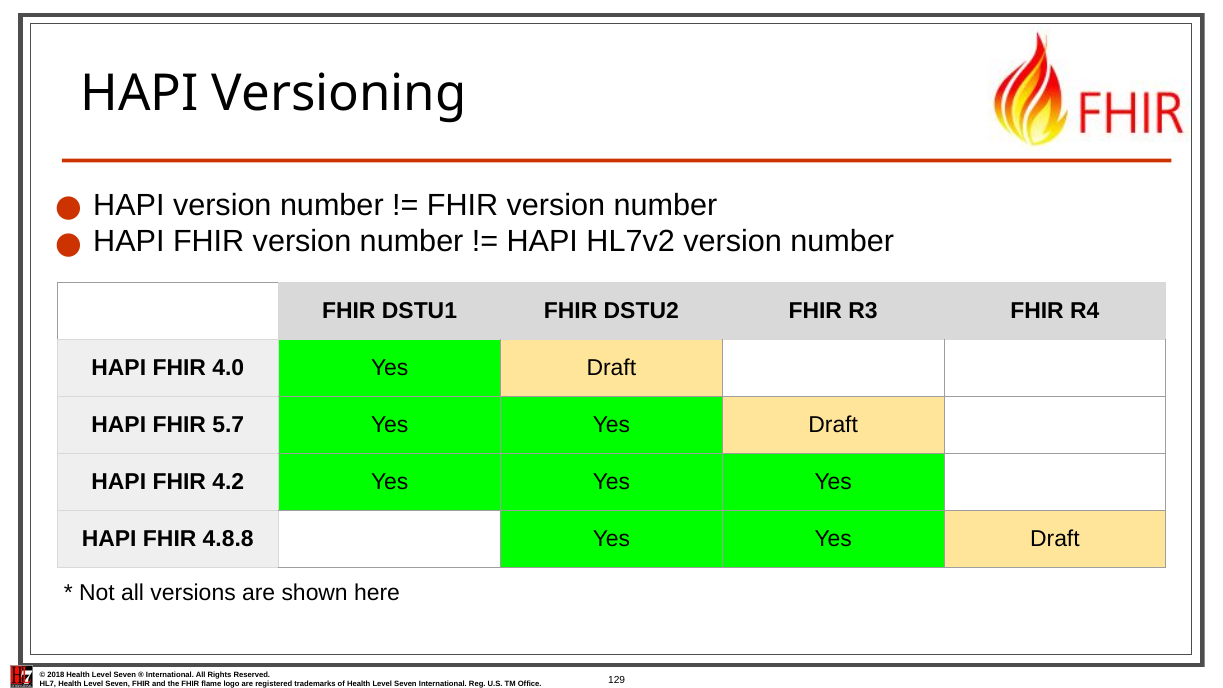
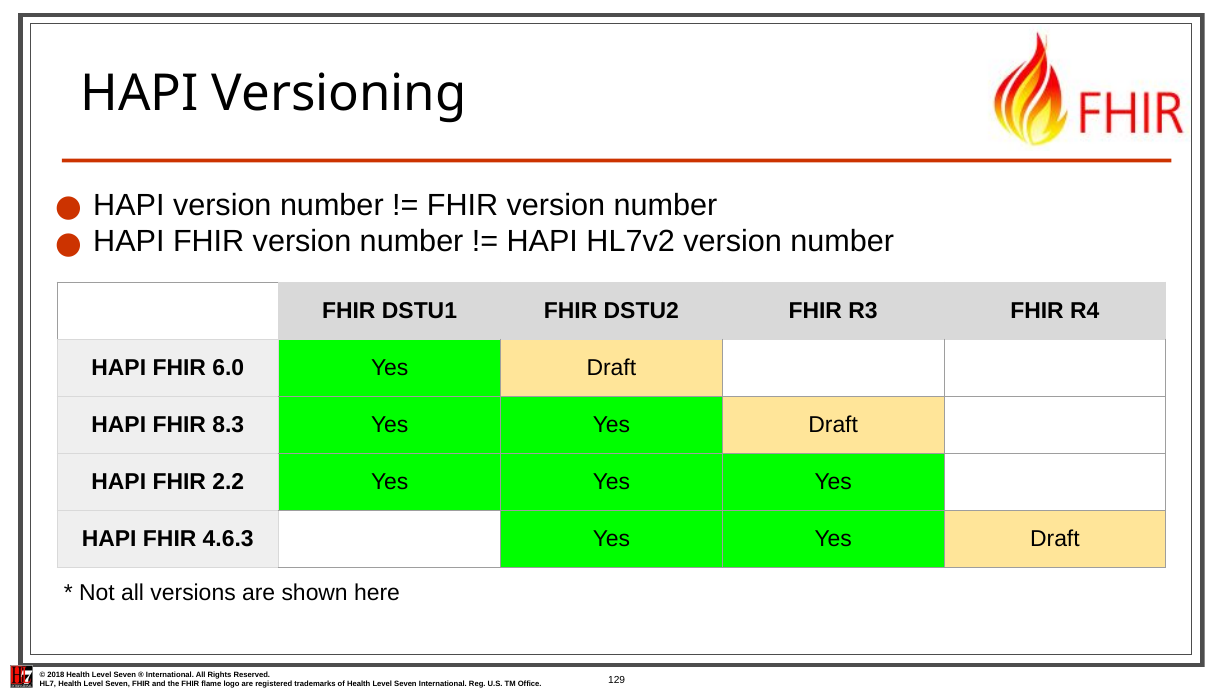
4.0: 4.0 -> 6.0
5.7: 5.7 -> 8.3
4.2: 4.2 -> 2.2
4.8.8: 4.8.8 -> 4.6.3
